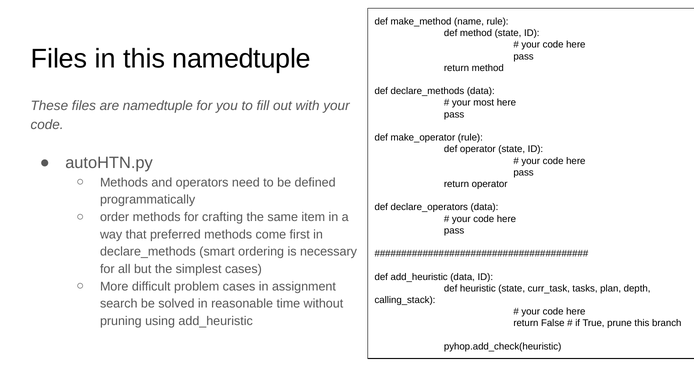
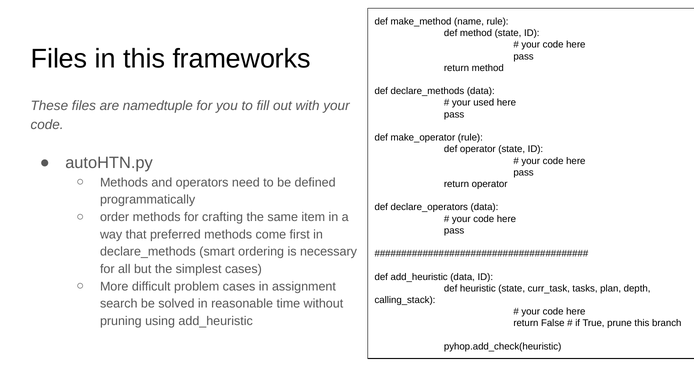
this namedtuple: namedtuple -> frameworks
most: most -> used
